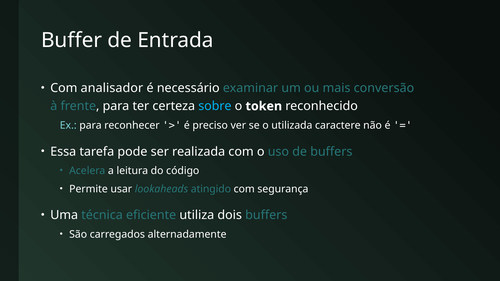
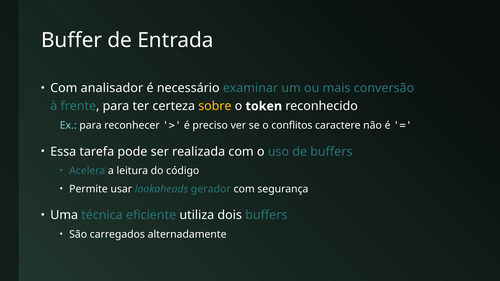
sobre colour: light blue -> yellow
utilizada: utilizada -> conflitos
atingido: atingido -> gerador
